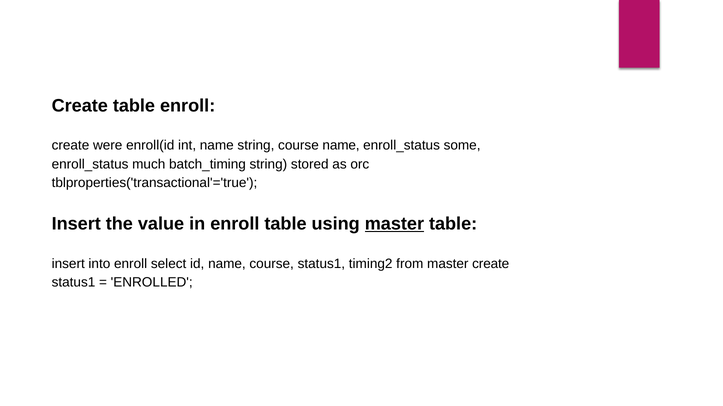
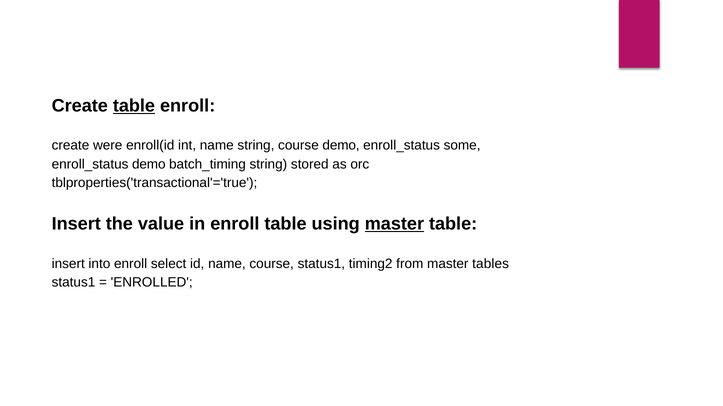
table at (134, 106) underline: none -> present
course name: name -> demo
enroll_status much: much -> demo
master create: create -> tables
